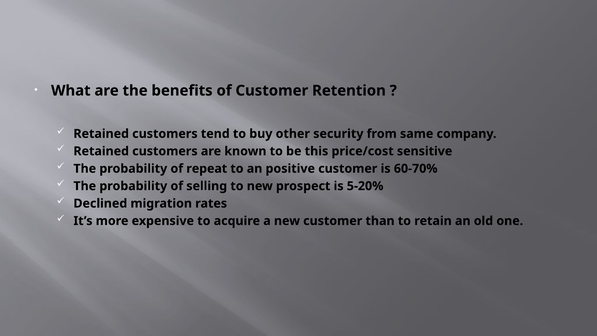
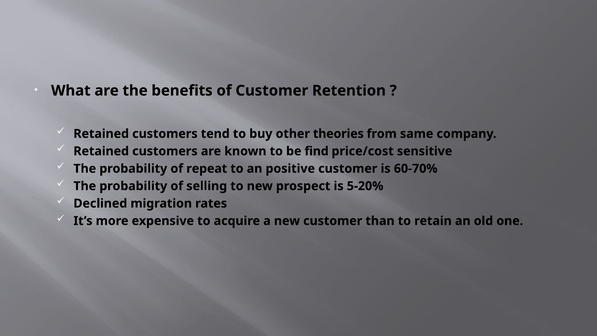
security: security -> theories
this: this -> find
